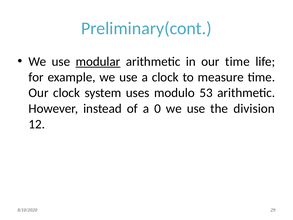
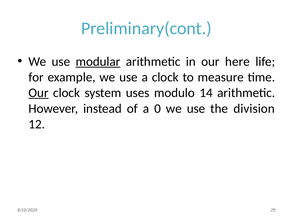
our time: time -> here
Our at (39, 93) underline: none -> present
53: 53 -> 14
